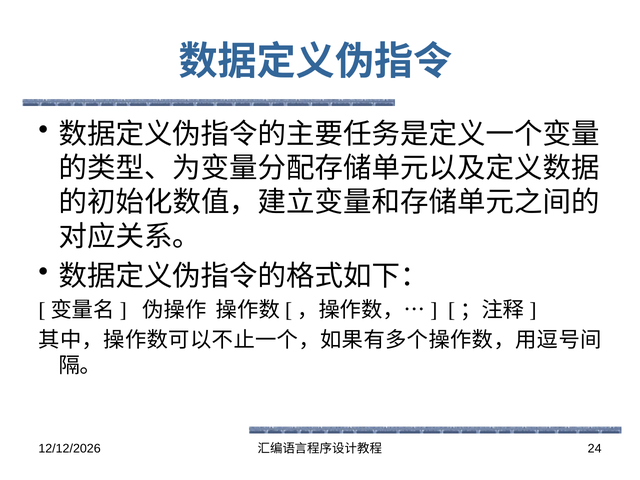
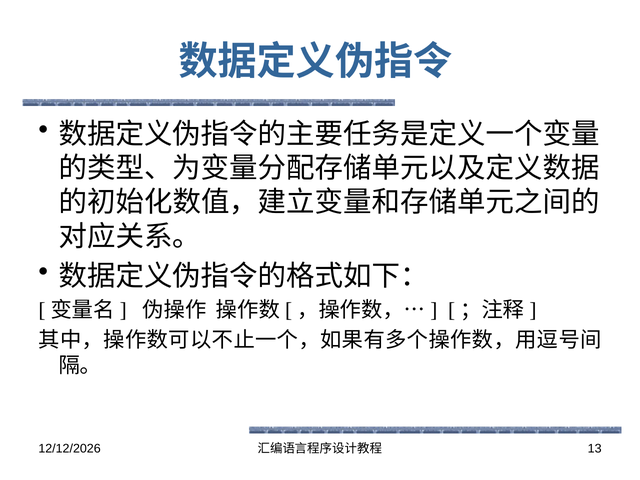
24: 24 -> 13
